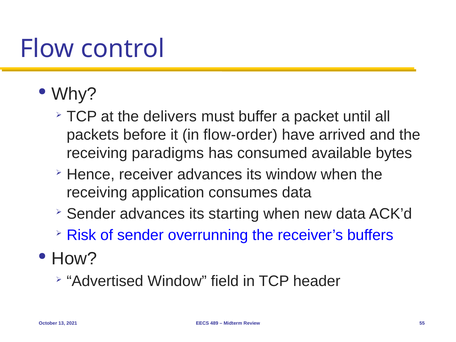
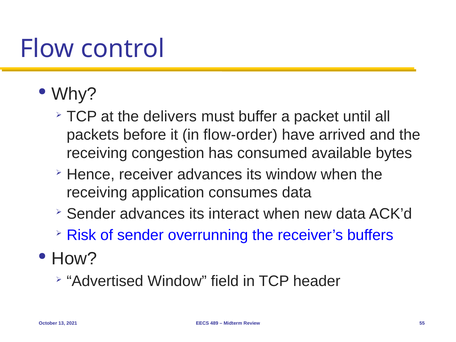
paradigms: paradigms -> congestion
starting: starting -> interact
